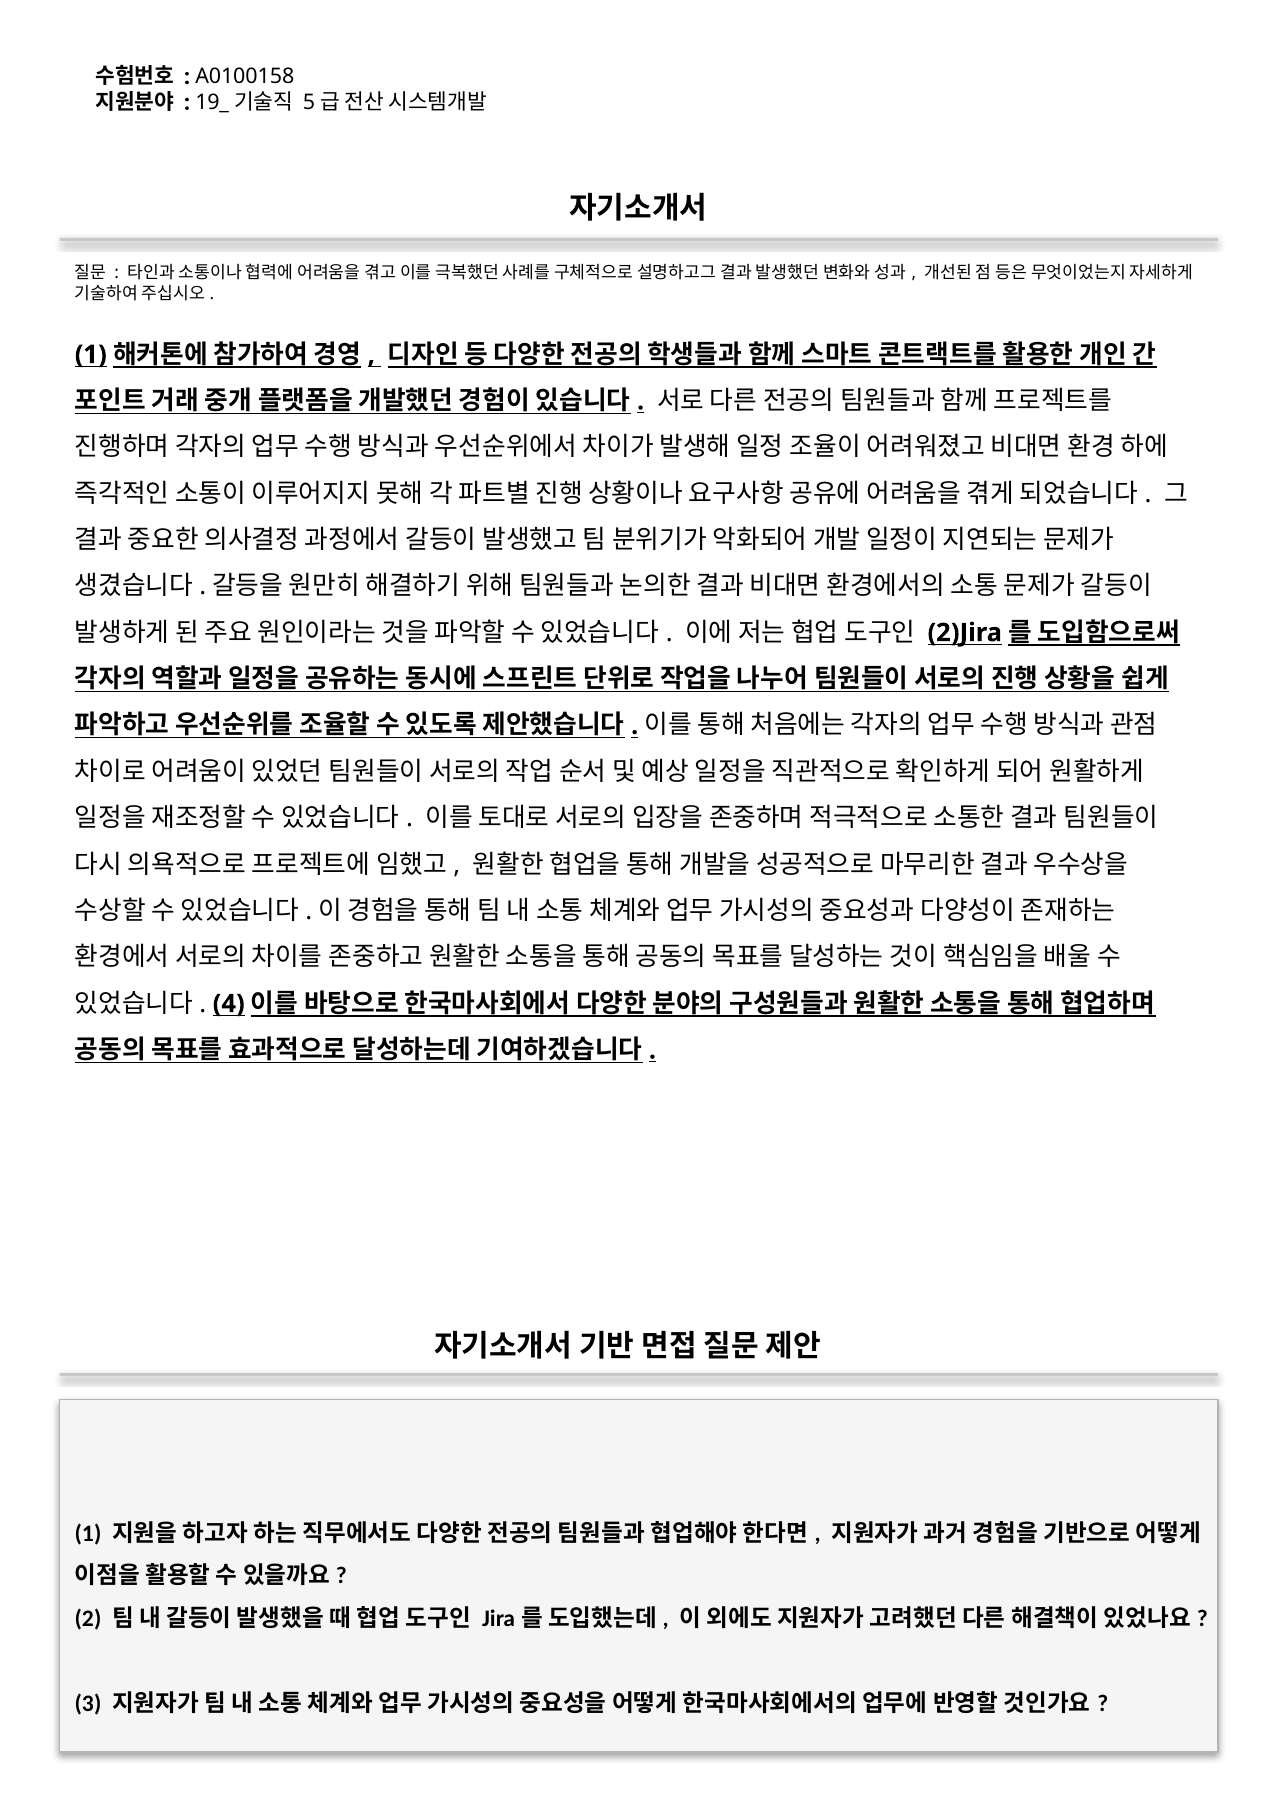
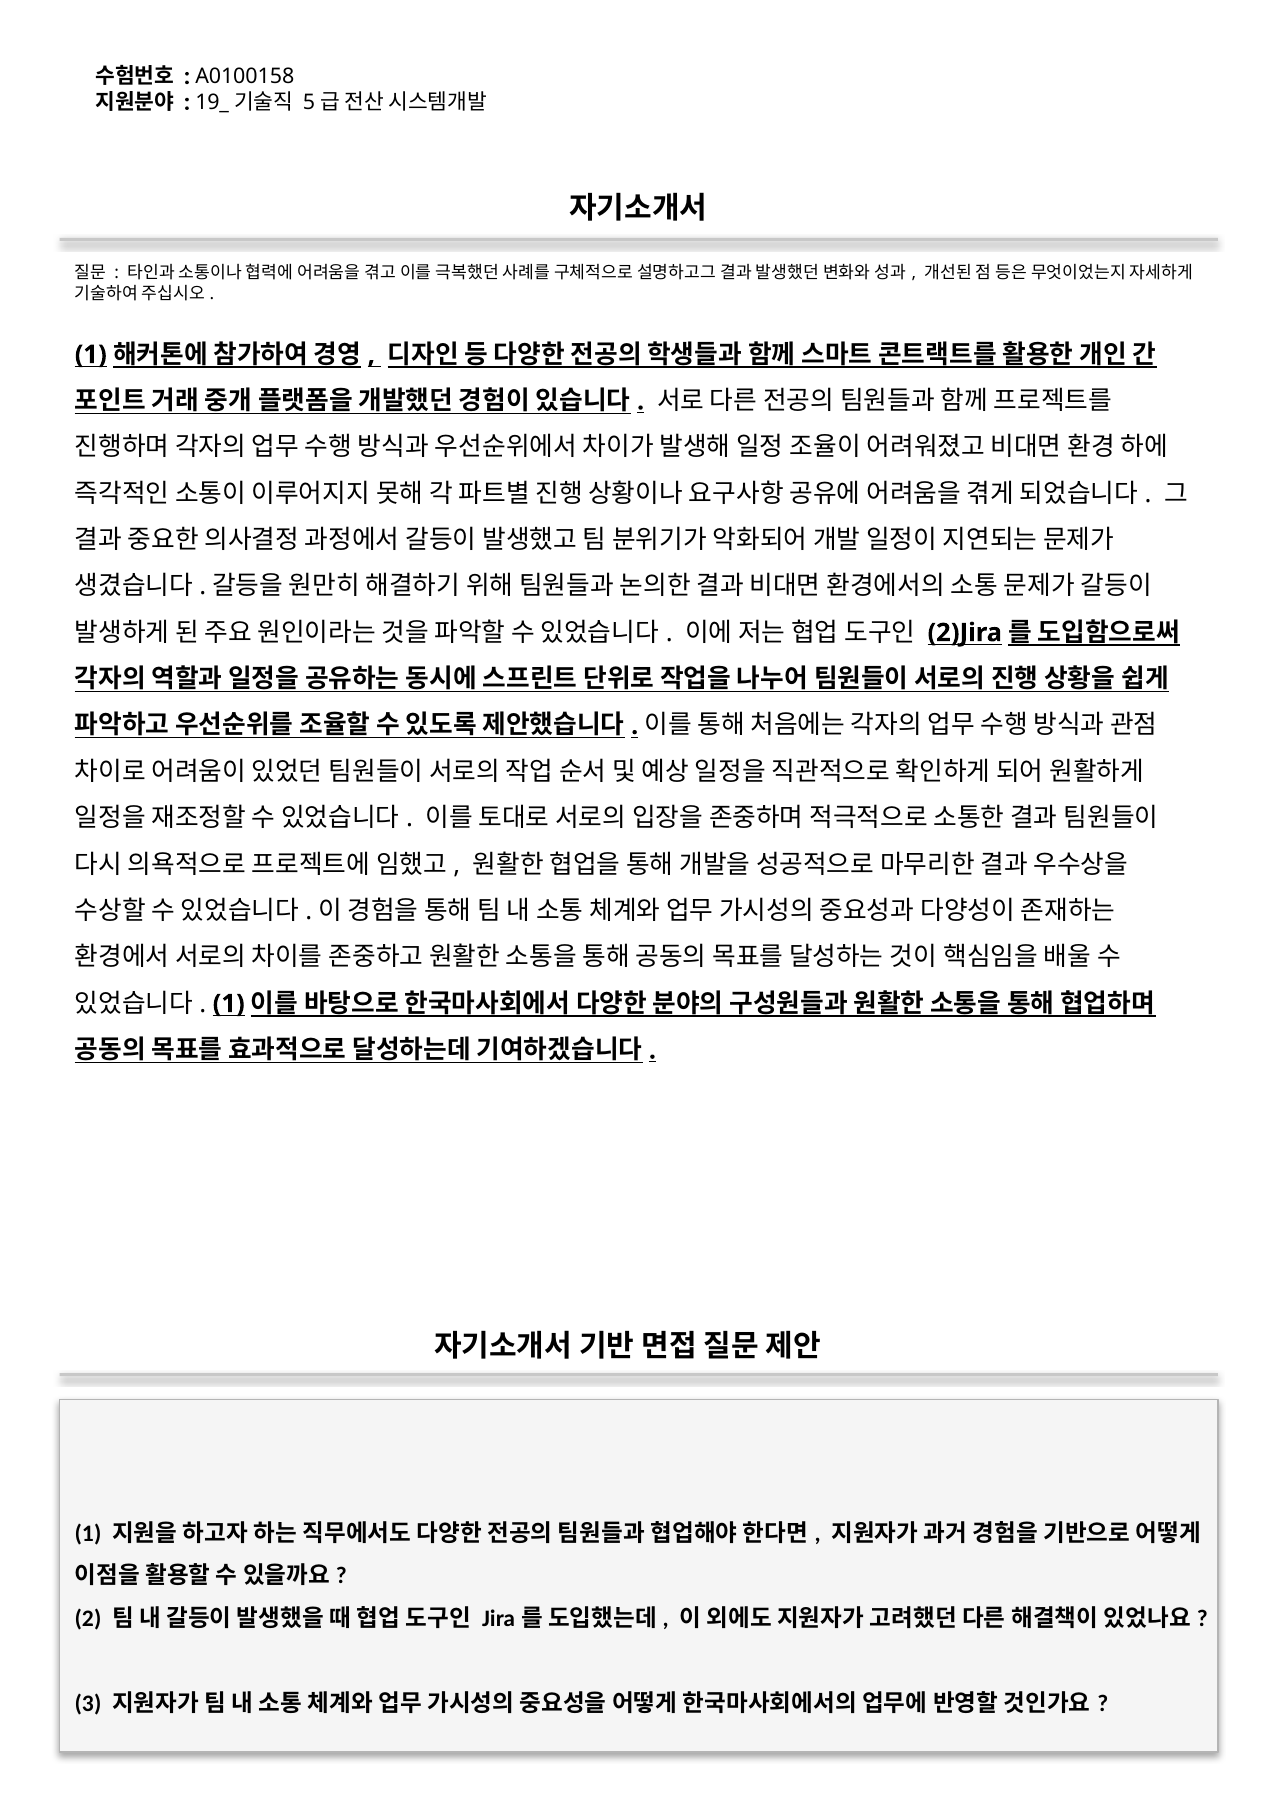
4 at (229, 1003): 4 -> 1
